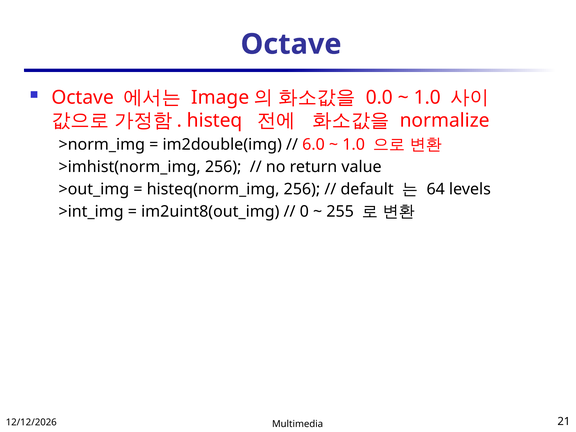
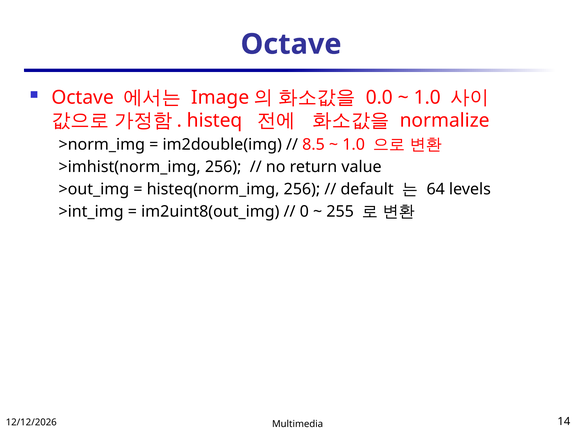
6.0: 6.0 -> 8.5
21: 21 -> 14
